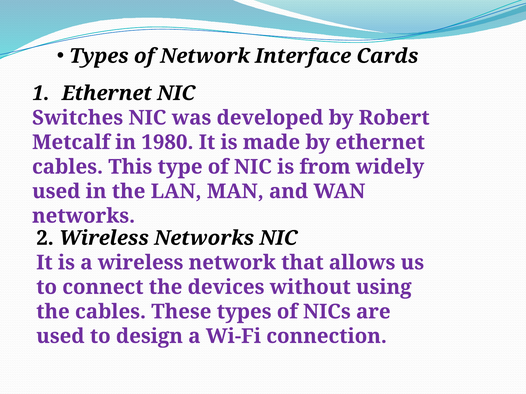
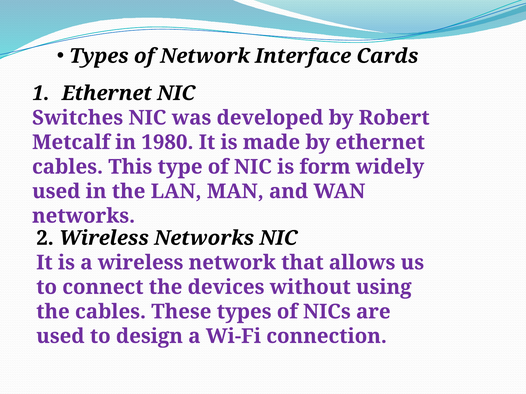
from: from -> form
